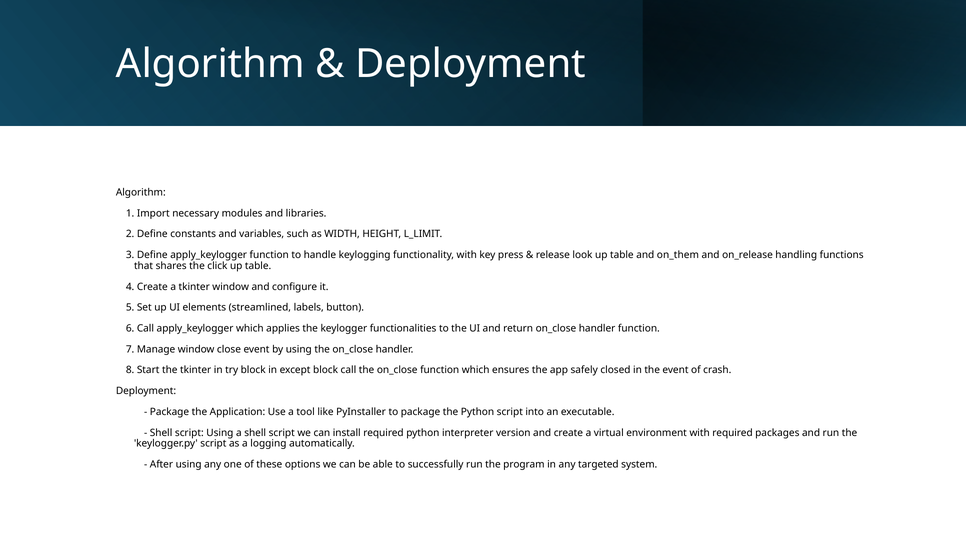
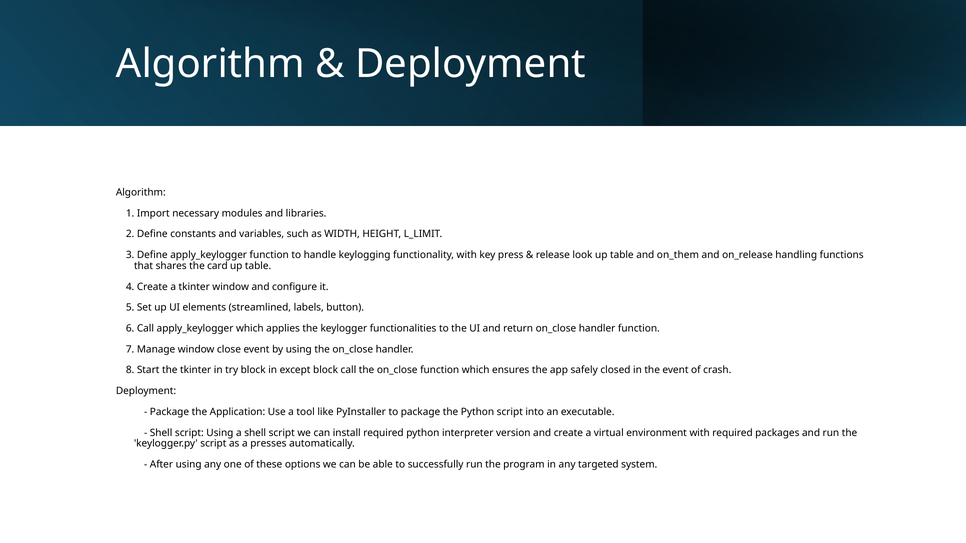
click: click -> card
logging: logging -> presses
